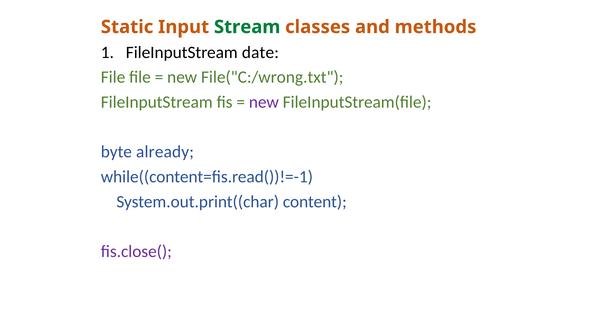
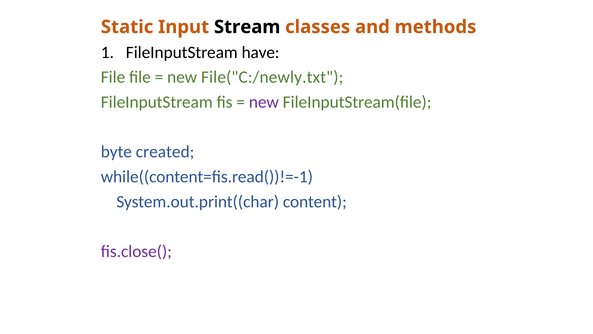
Stream colour: green -> black
date: date -> have
File("C:/wrong.txt: File("C:/wrong.txt -> File("C:/newly.txt
already: already -> created
